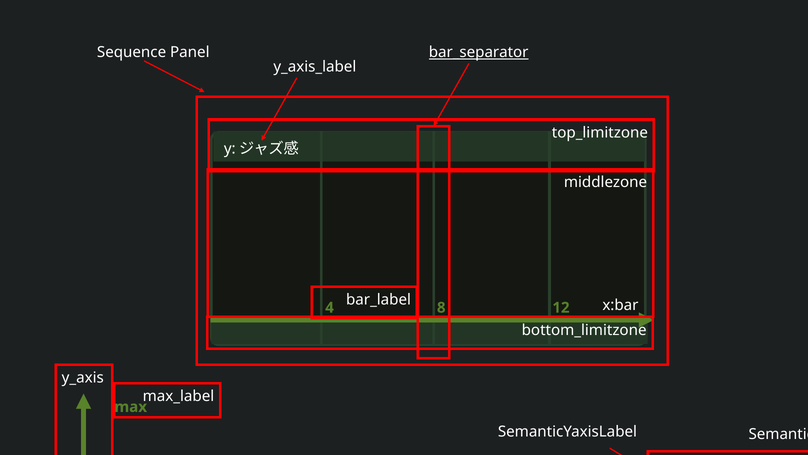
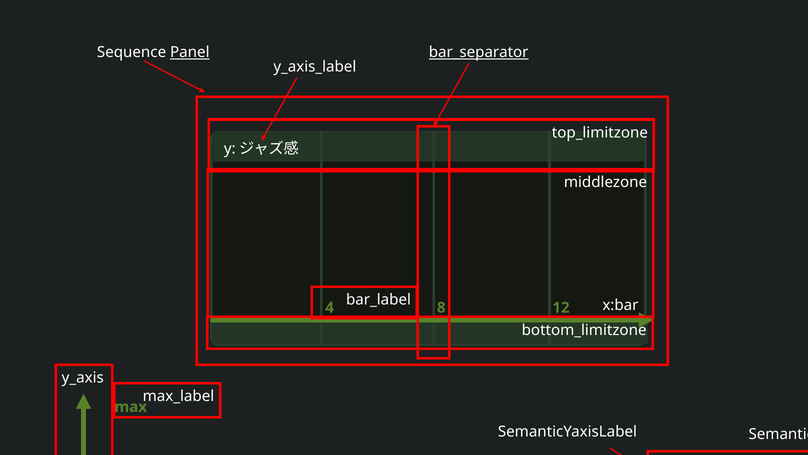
Panel at (190, 52) underline: none -> present
